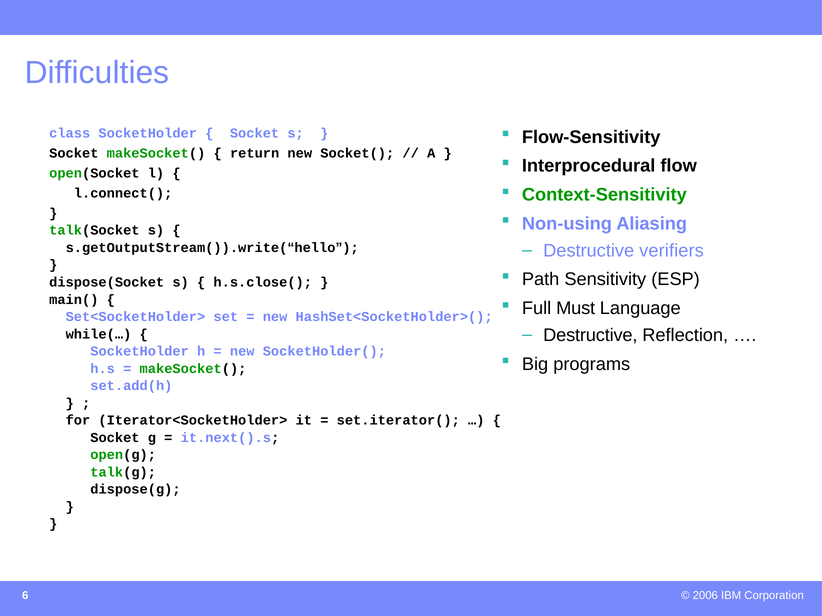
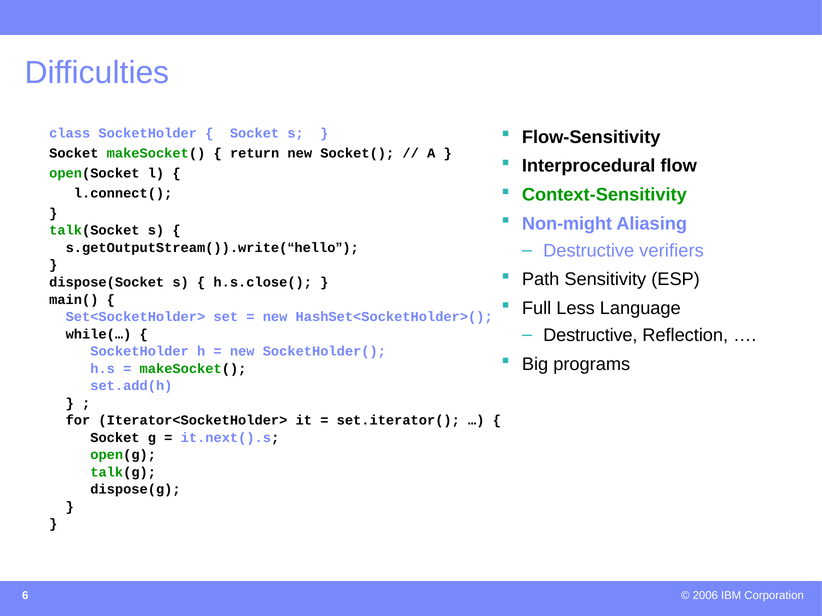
Non-using: Non-using -> Non-might
Must: Must -> Less
